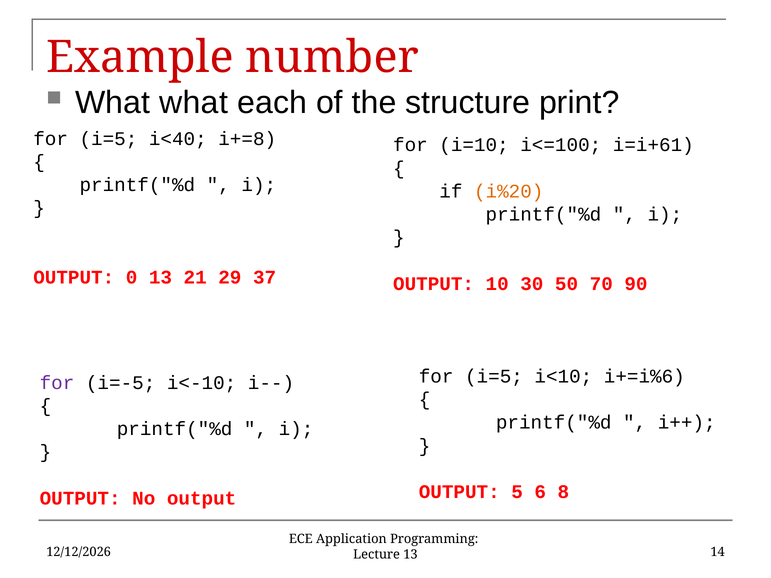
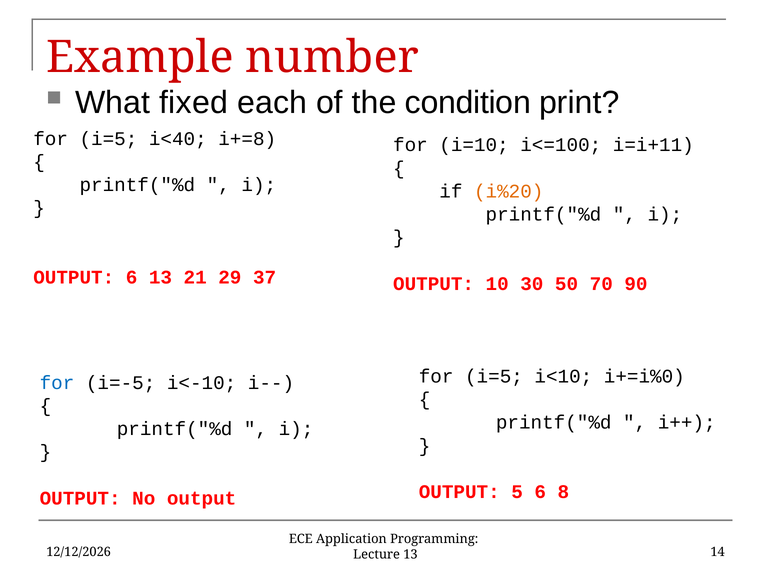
What what: what -> fixed
structure: structure -> condition
i=i+61: i=i+61 -> i=i+11
OUTPUT 0: 0 -> 6
i+=i%6: i+=i%6 -> i+=i%0
for at (57, 383) colour: purple -> blue
